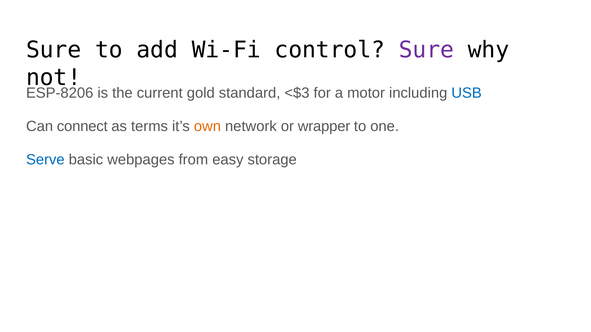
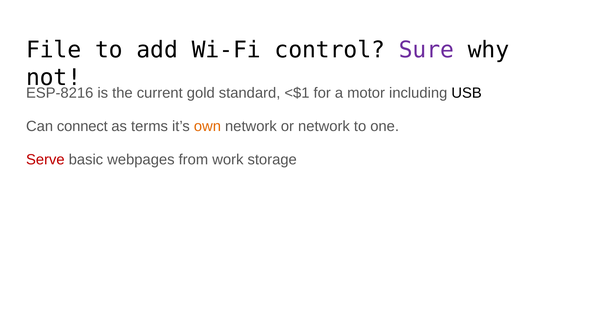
Sure at (54, 50): Sure -> File
ESP-8206: ESP-8206 -> ESP-8216
<$3: <$3 -> <$1
USB colour: blue -> black
or wrapper: wrapper -> network
Serve colour: blue -> red
easy: easy -> work
